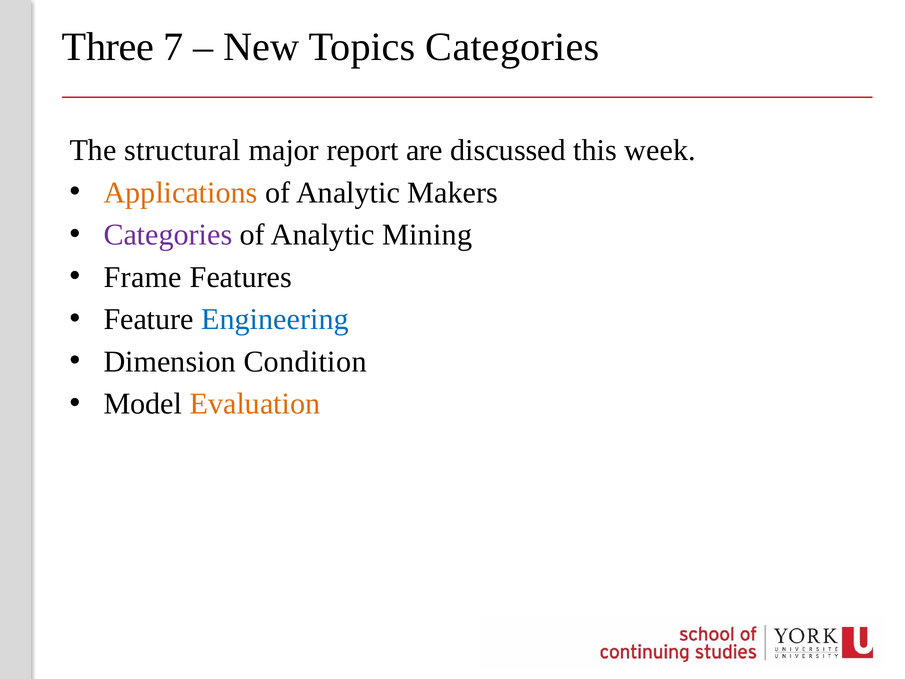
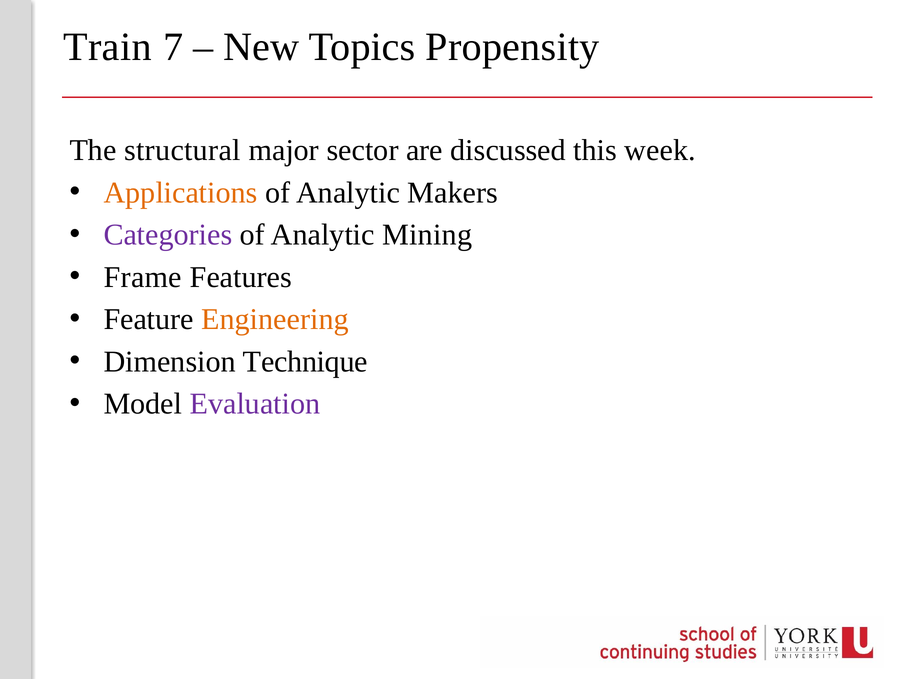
Three: Three -> Train
Topics Categories: Categories -> Propensity
report: report -> sector
Engineering colour: blue -> orange
Condition: Condition -> Technique
Evaluation colour: orange -> purple
